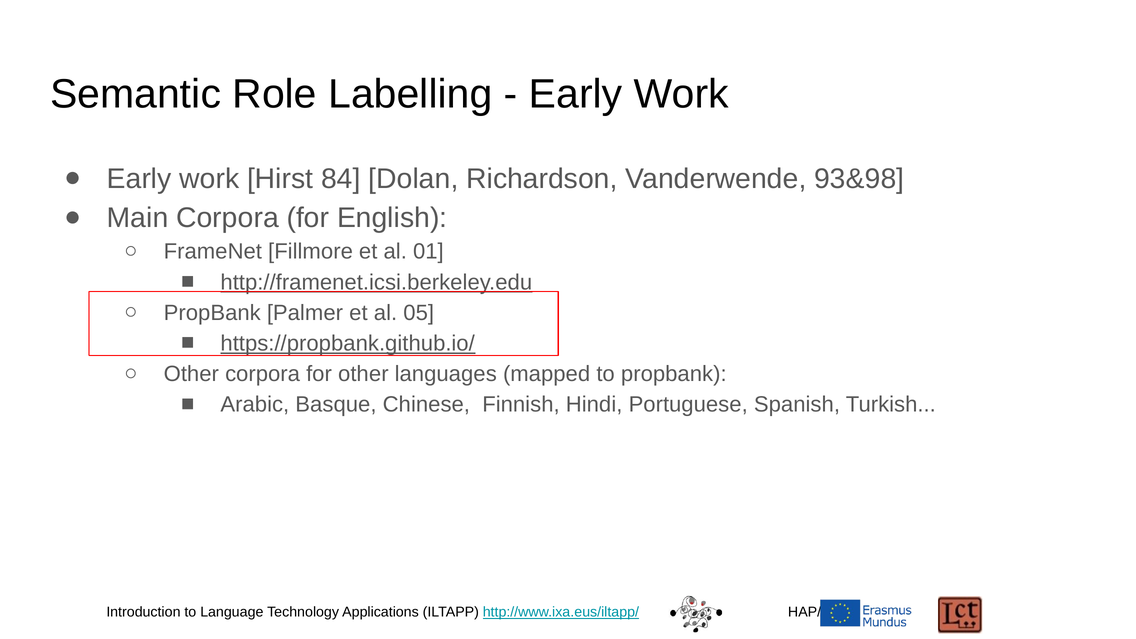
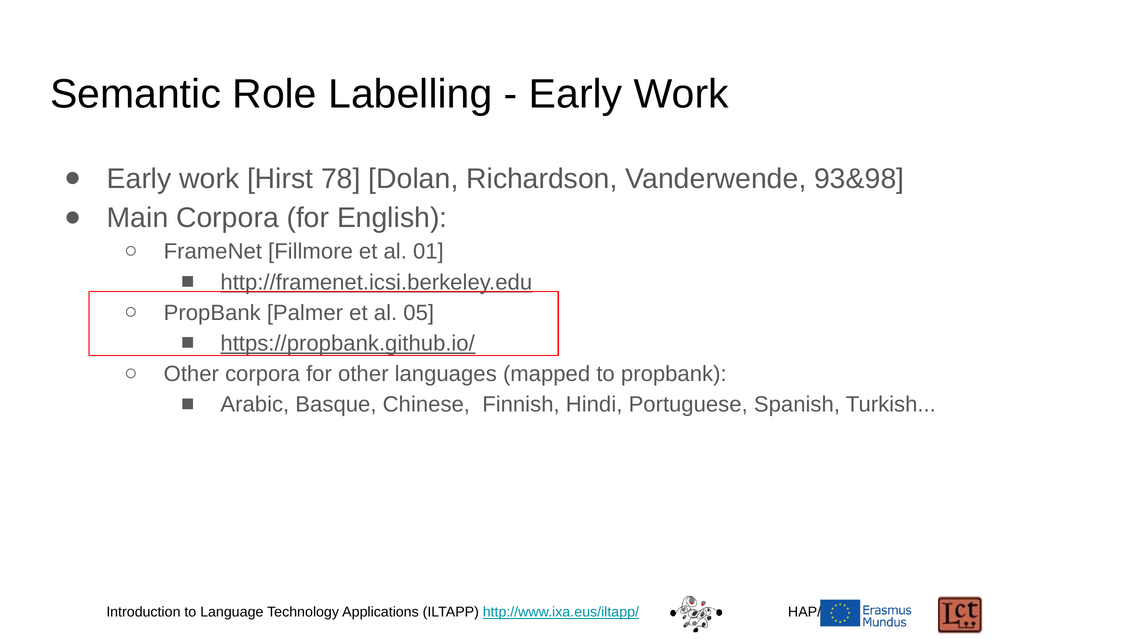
84: 84 -> 78
